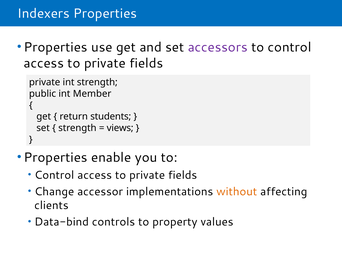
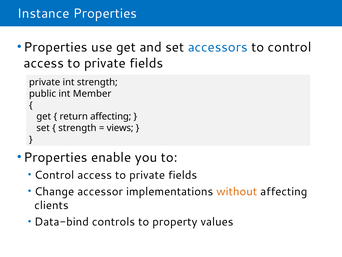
Indexers: Indexers -> Instance
accessors colour: purple -> blue
return students: students -> affecting
